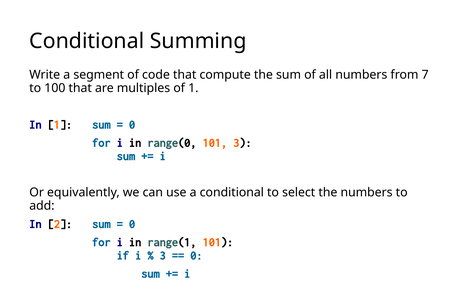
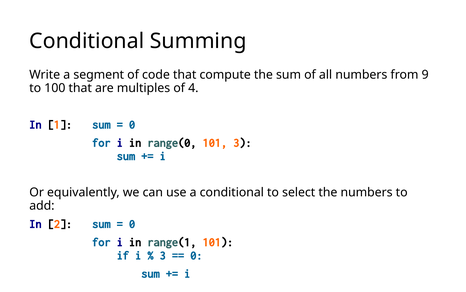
7: 7 -> 9
of 1: 1 -> 4
